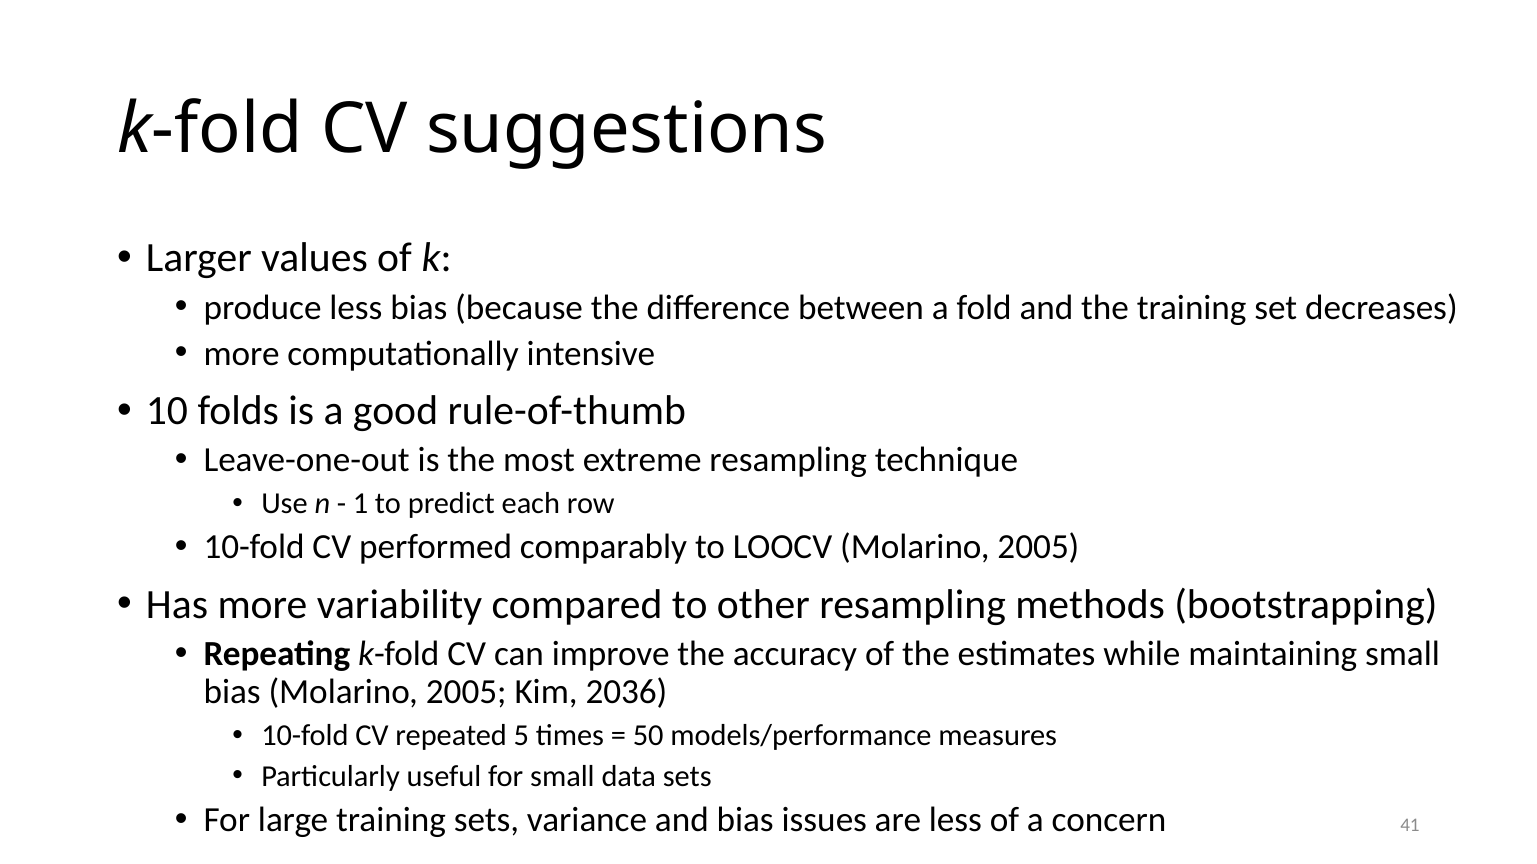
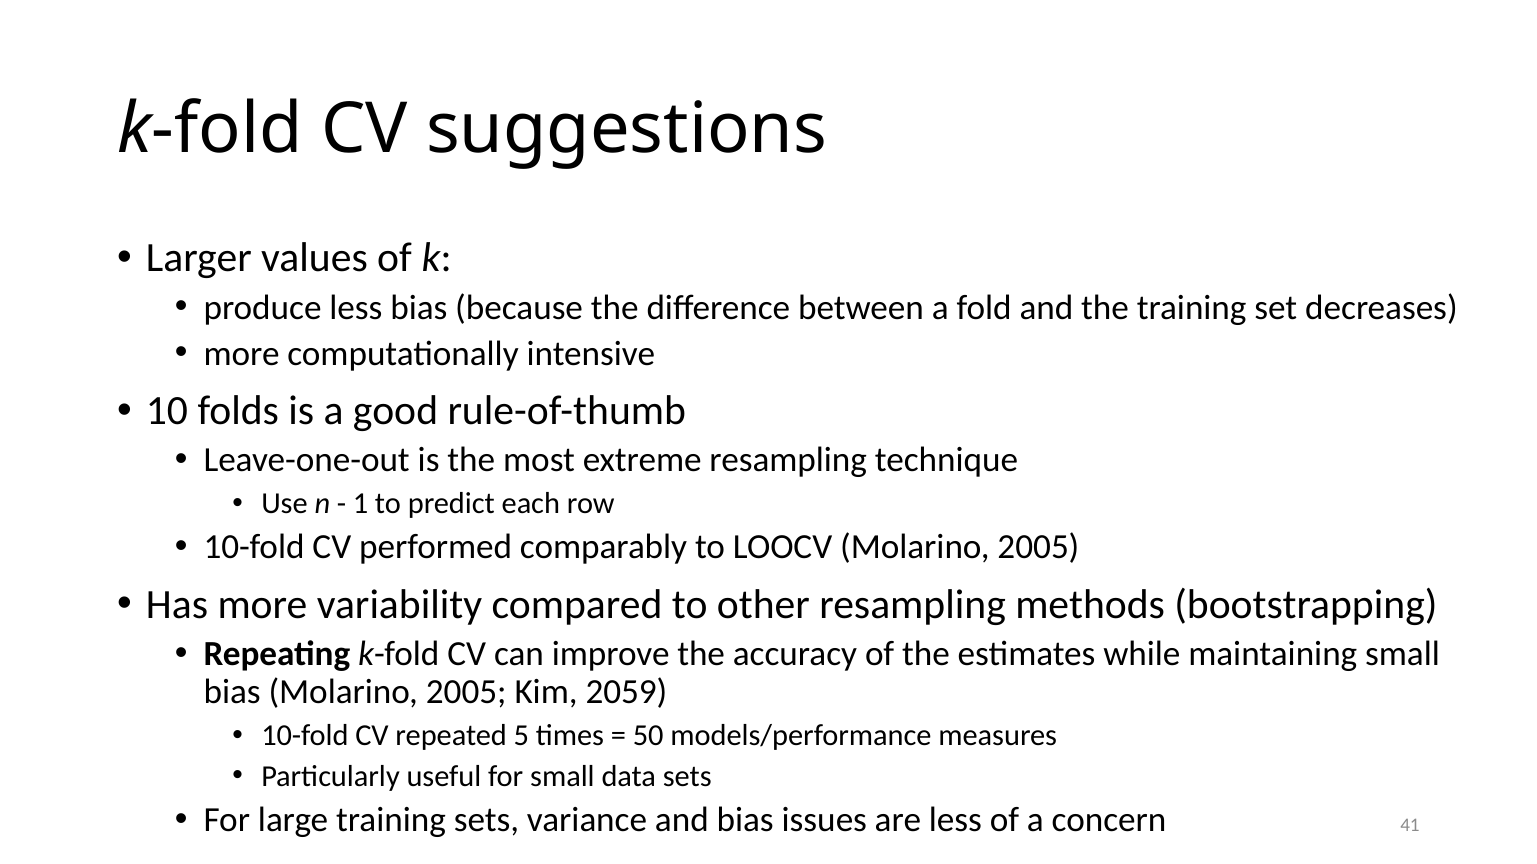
2036: 2036 -> 2059
